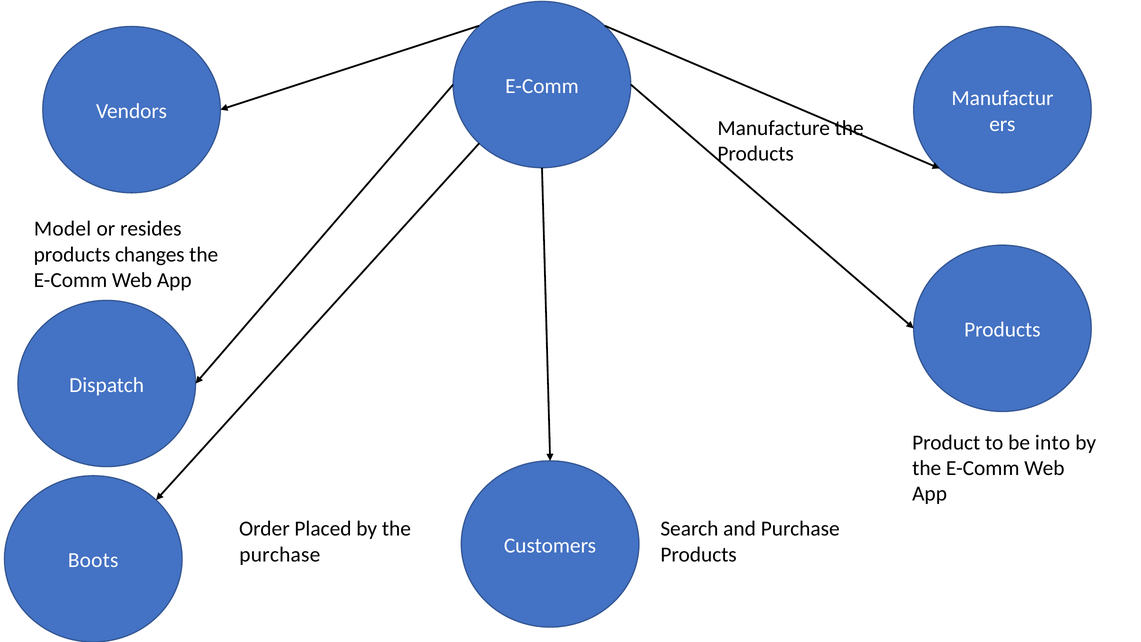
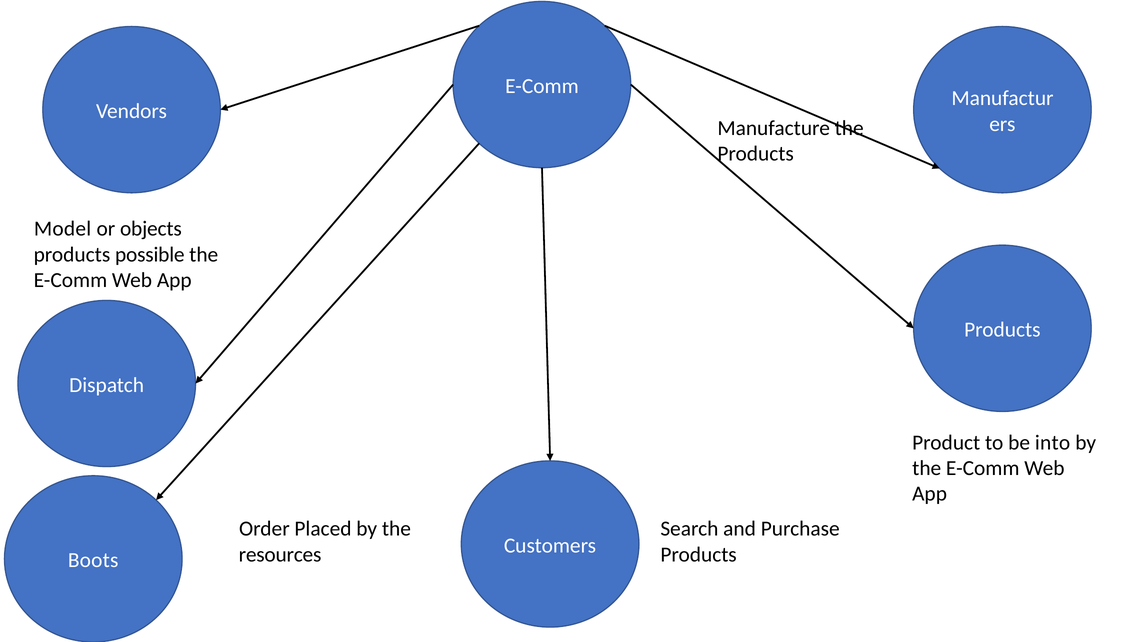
resides: resides -> objects
changes: changes -> possible
purchase at (280, 554): purchase -> resources
